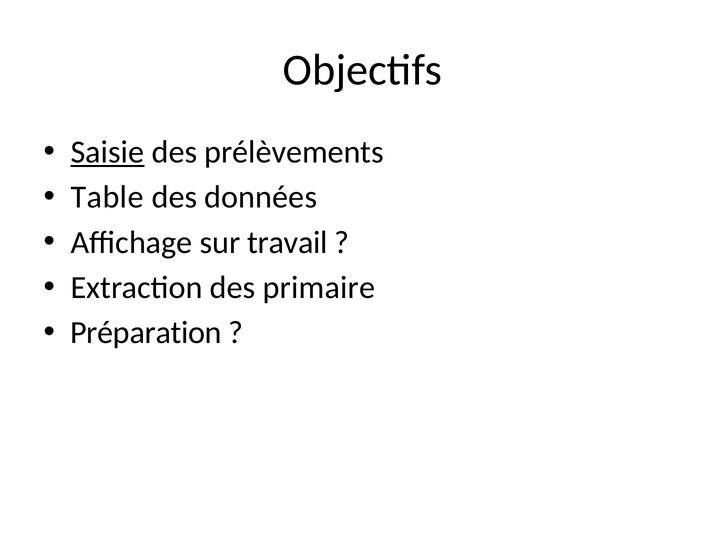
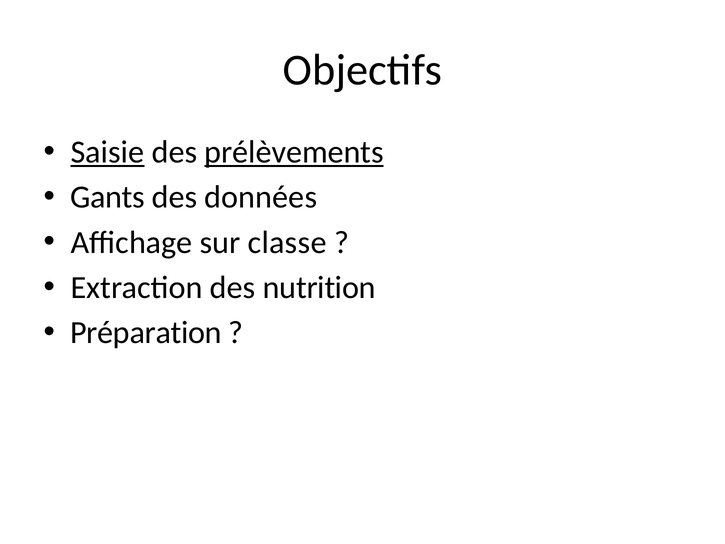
prélèvements underline: none -> present
Table: Table -> Gants
travail: travail -> classe
primaire: primaire -> nutrition
